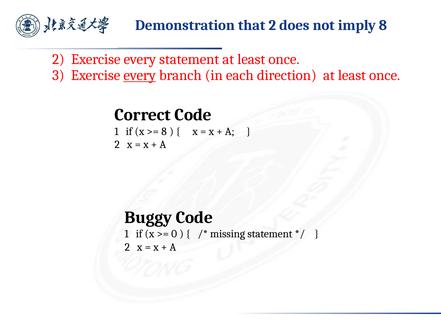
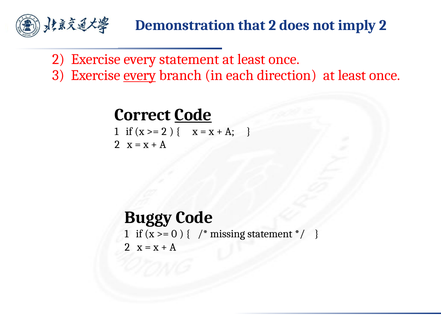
imply 8: 8 -> 2
Code at (193, 115) underline: none -> present
8 at (164, 131): 8 -> 2
